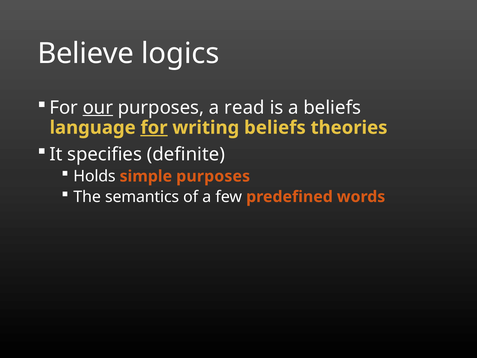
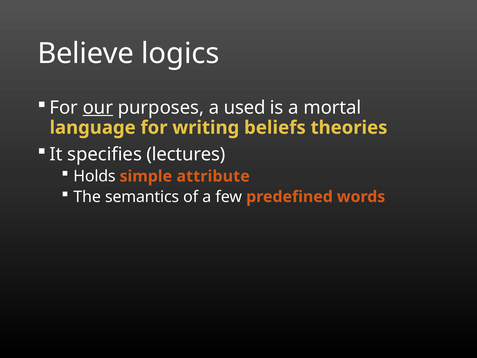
read: read -> used
a beliefs: beliefs -> mortal
for at (154, 128) underline: present -> none
definite: definite -> lectures
simple purposes: purposes -> attribute
